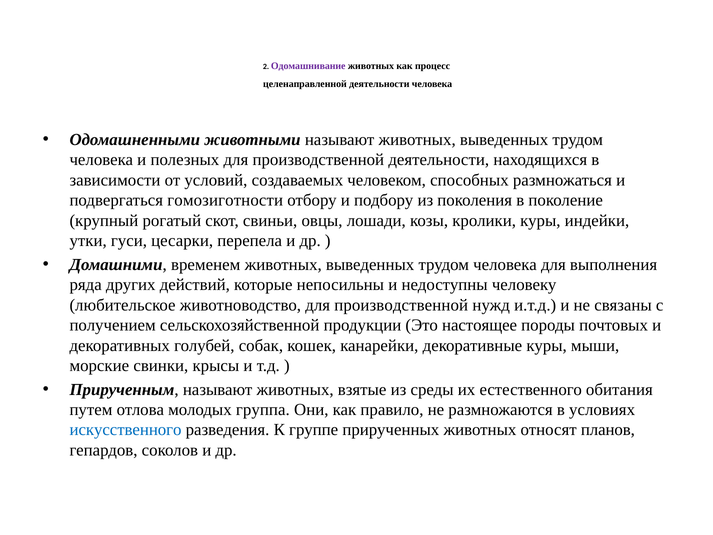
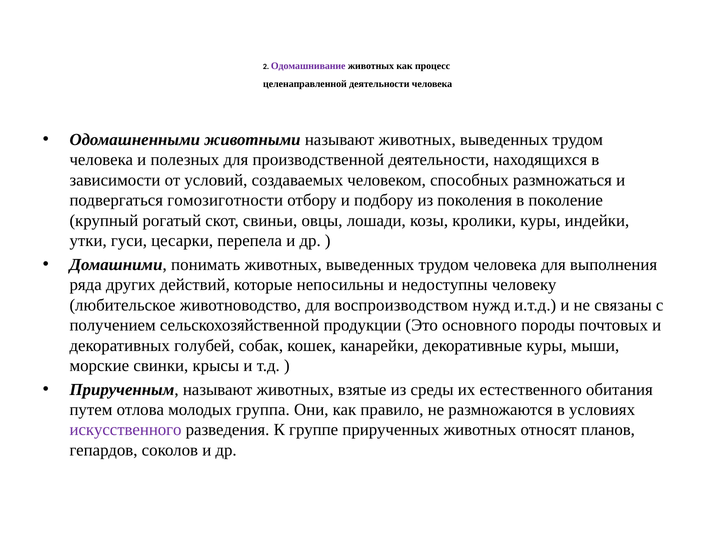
временем: временем -> понимать
животноводство для производственной: производственной -> воспроизводством
настоящее: настоящее -> основного
искусственного colour: blue -> purple
